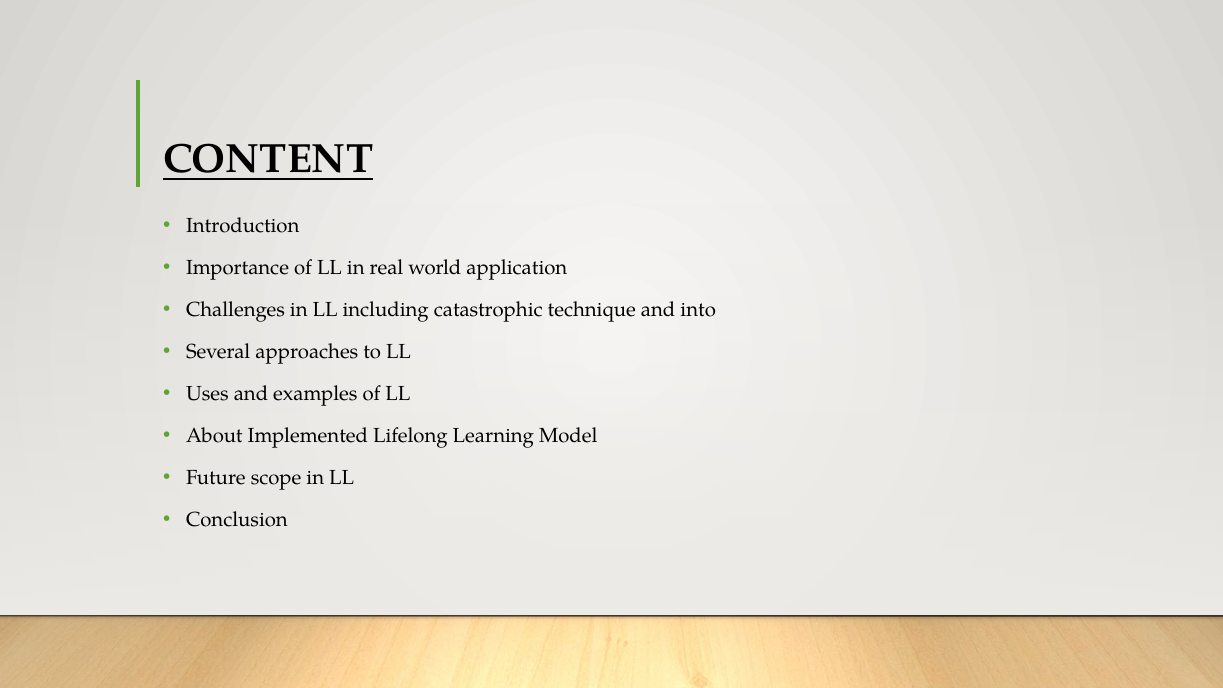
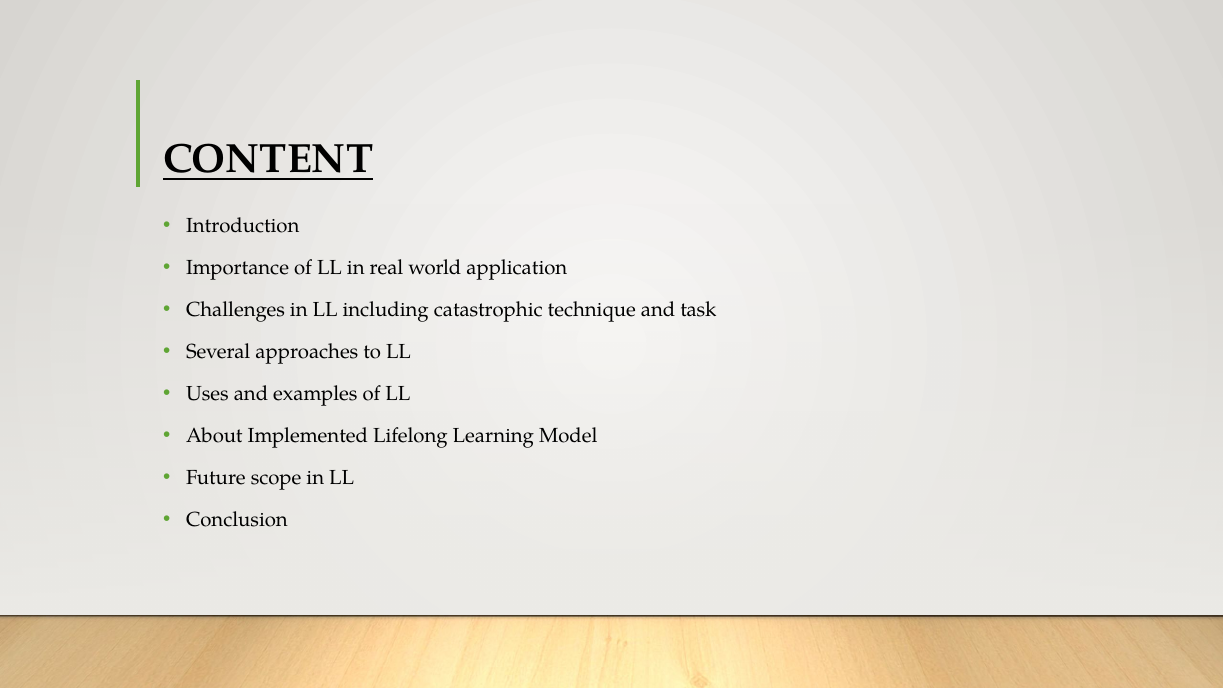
into: into -> task
